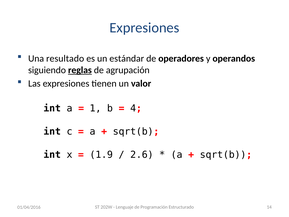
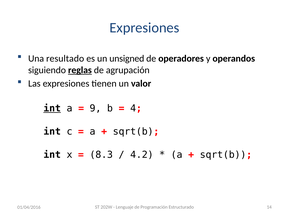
estándar: estándar -> unsigned
int at (52, 108) underline: none -> present
1: 1 -> 9
1.9: 1.9 -> 8.3
2.6: 2.6 -> 4.2
